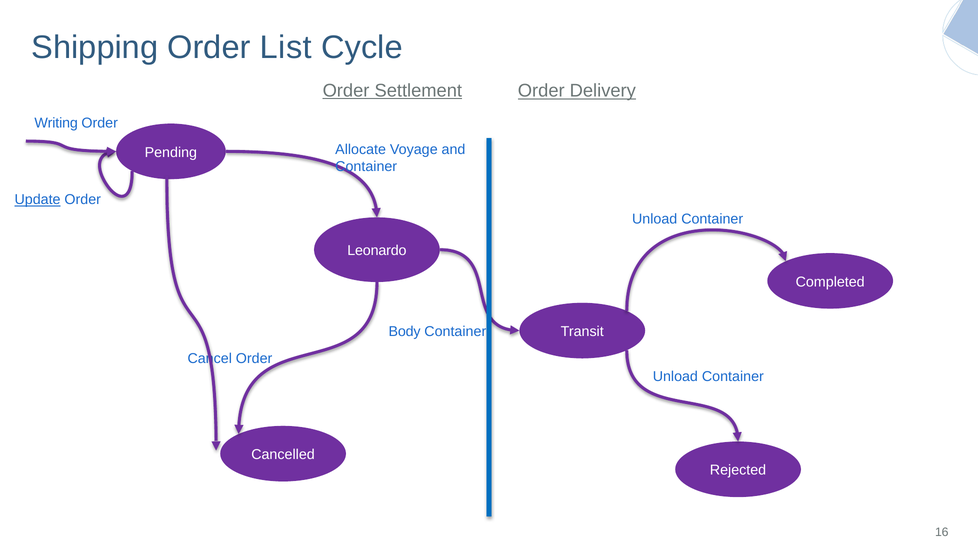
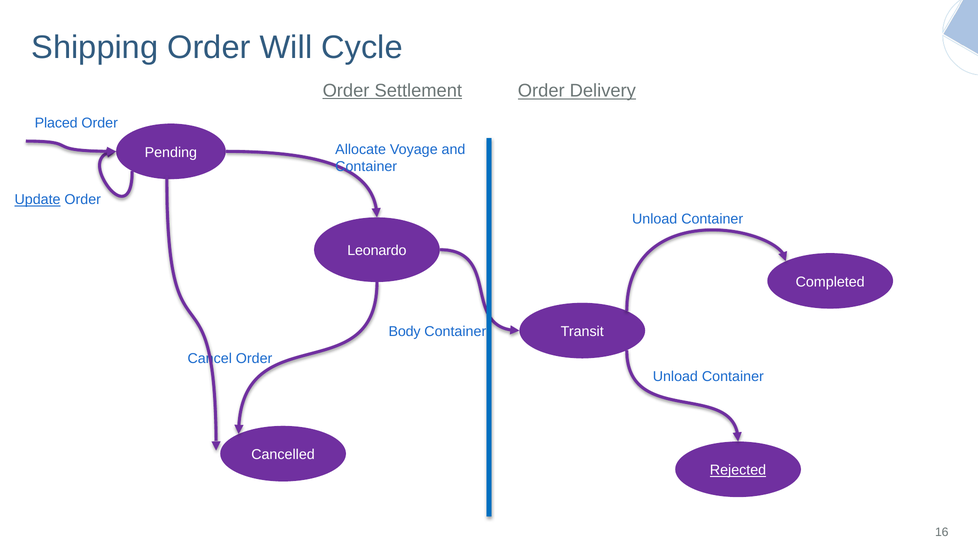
List: List -> Will
Writing: Writing -> Placed
Rejected underline: none -> present
